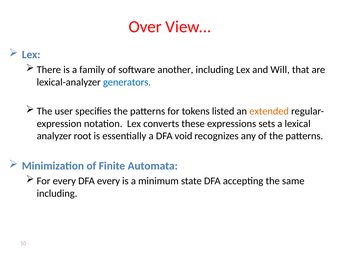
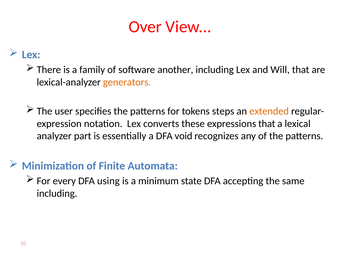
generators colour: blue -> orange
listed: listed -> steps
expressions sets: sets -> that
root: root -> part
DFA every: every -> using
